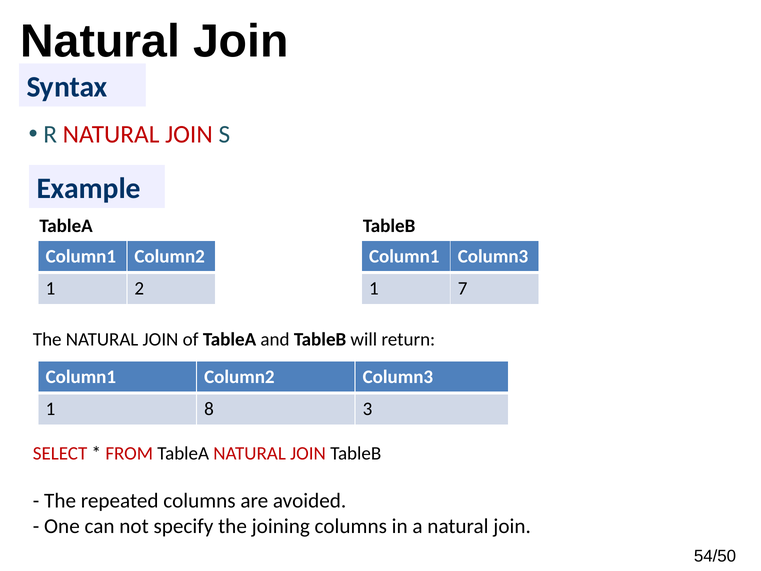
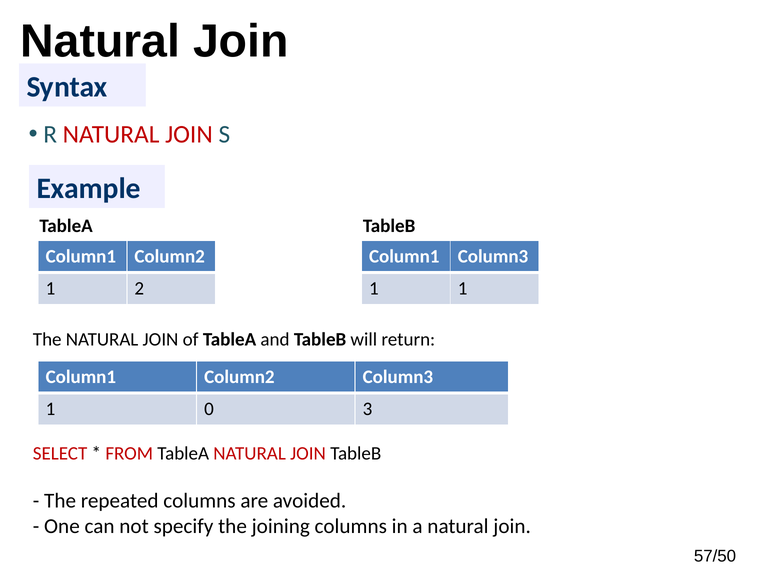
1 7: 7 -> 1
8: 8 -> 0
54/50: 54/50 -> 57/50
